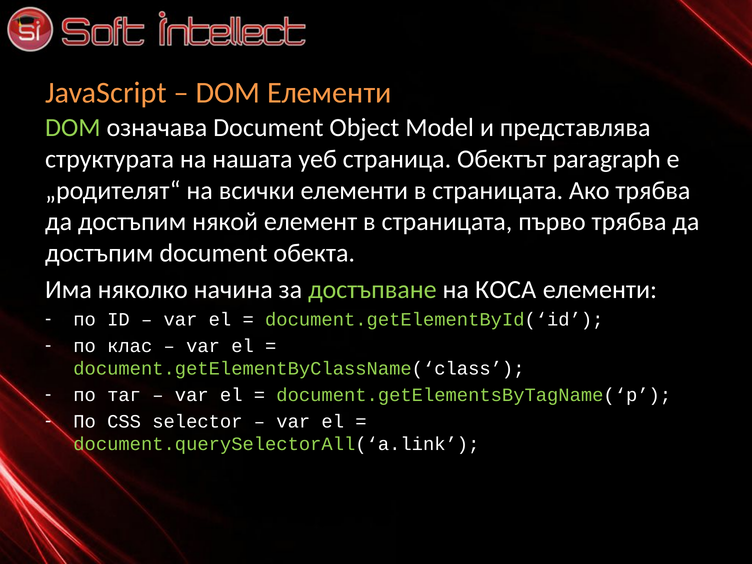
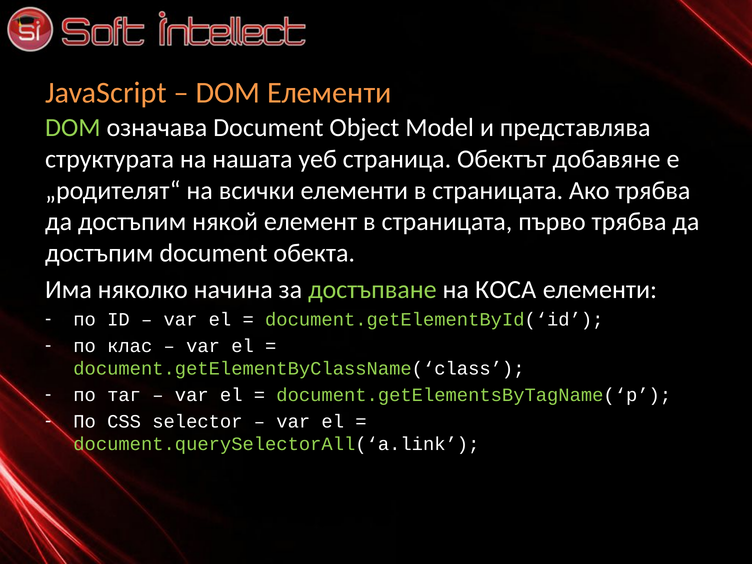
paragraph: paragraph -> добавяне
